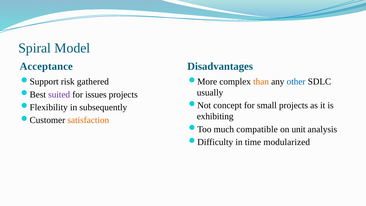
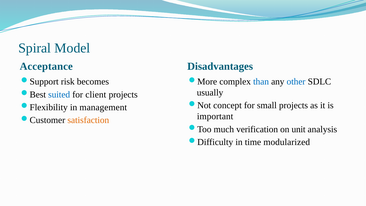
gathered: gathered -> becomes
than colour: orange -> blue
suited colour: purple -> blue
issues: issues -> client
subsequently: subsequently -> management
exhibiting: exhibiting -> important
compatible: compatible -> verification
